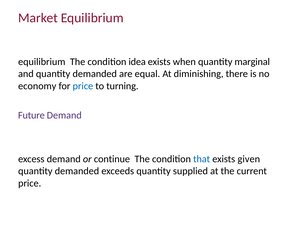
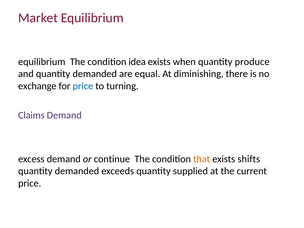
marginal: marginal -> produce
economy: economy -> exchange
Future: Future -> Claims
that colour: blue -> orange
given: given -> shifts
